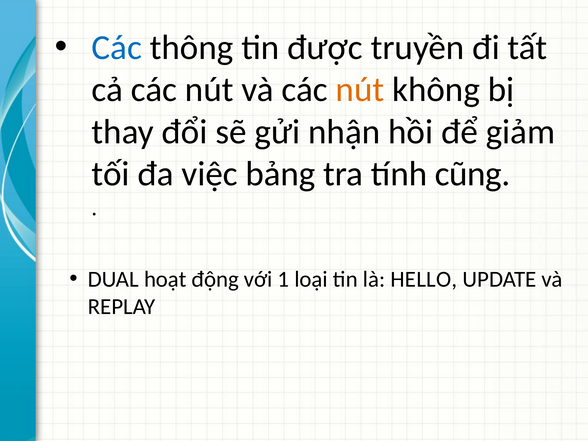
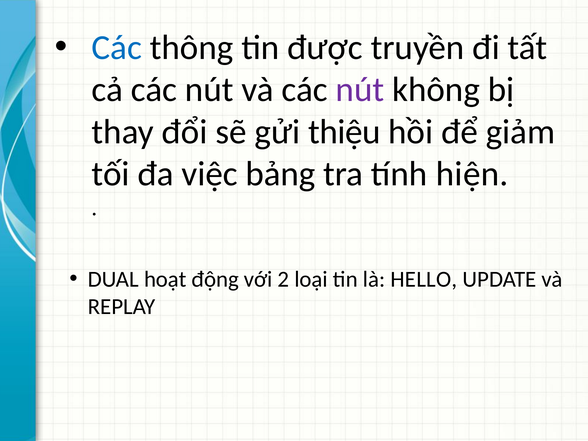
nút at (360, 90) colour: orange -> purple
nhận: nhận -> thiệu
cũng: cũng -> hiện
1: 1 -> 2
